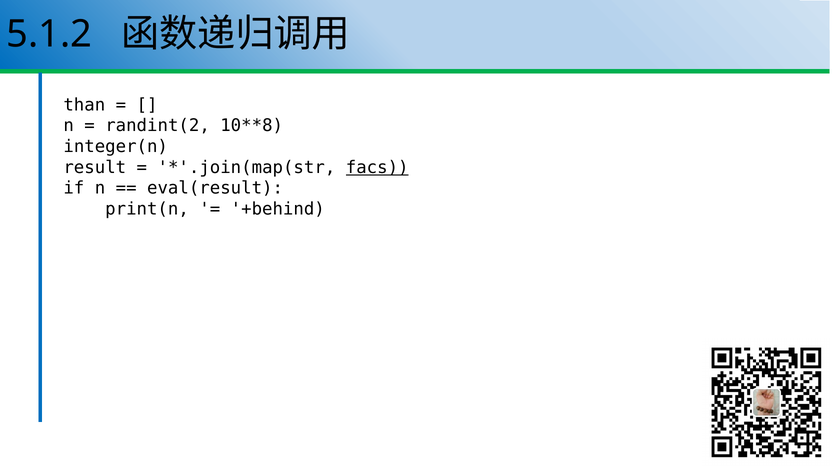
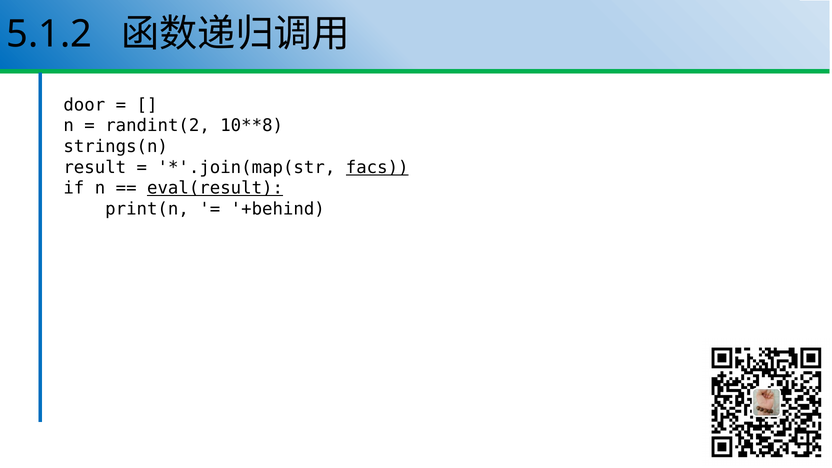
than: than -> door
integer(n: integer(n -> strings(n
eval(result underline: none -> present
